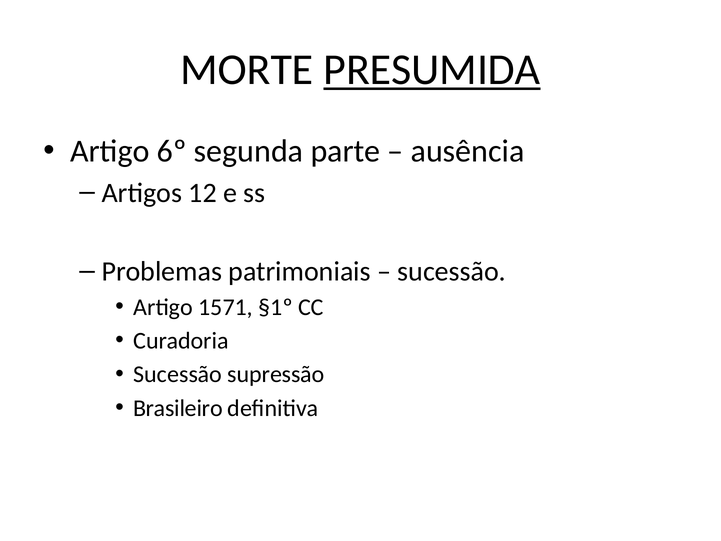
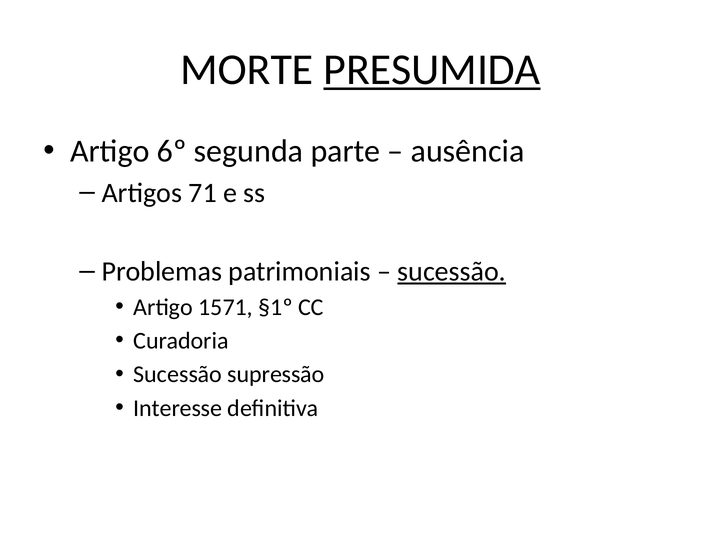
12: 12 -> 71
sucessão at (452, 271) underline: none -> present
Brasileiro: Brasileiro -> Interesse
